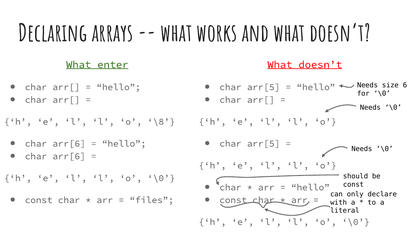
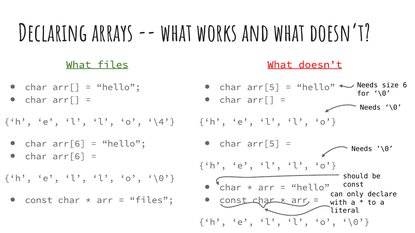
What enter: enter -> files
\8: \8 -> \4
